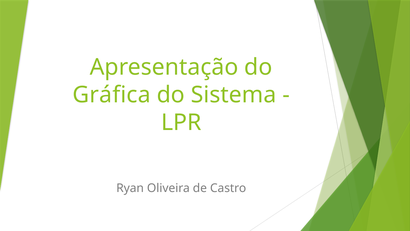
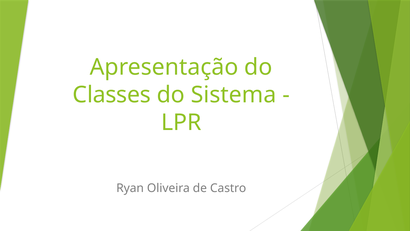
Gráfica: Gráfica -> Classes
